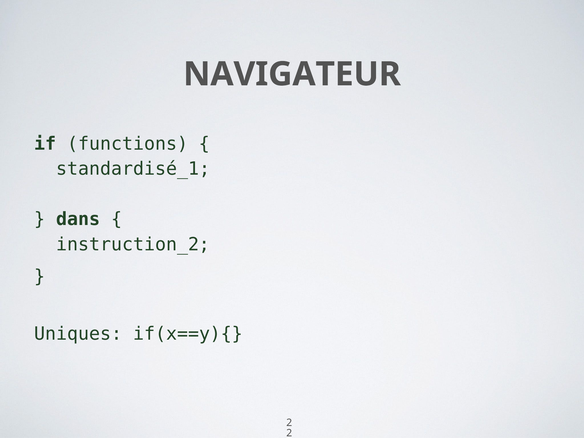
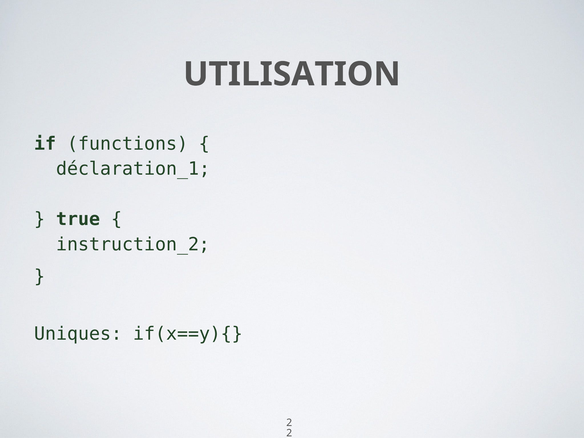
NAVIGATEUR: NAVIGATEUR -> UTILISATION
standardisé_1: standardisé_1 -> déclaration_1
dans: dans -> true
